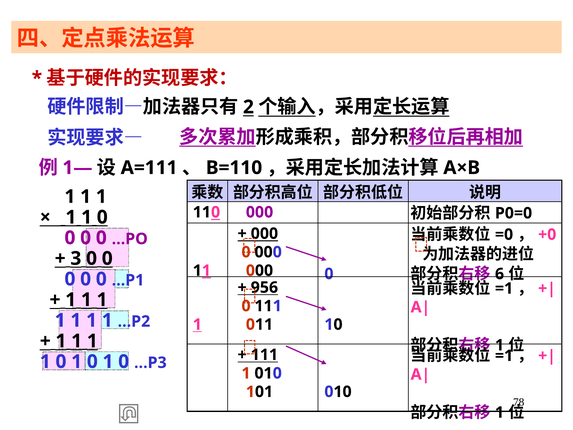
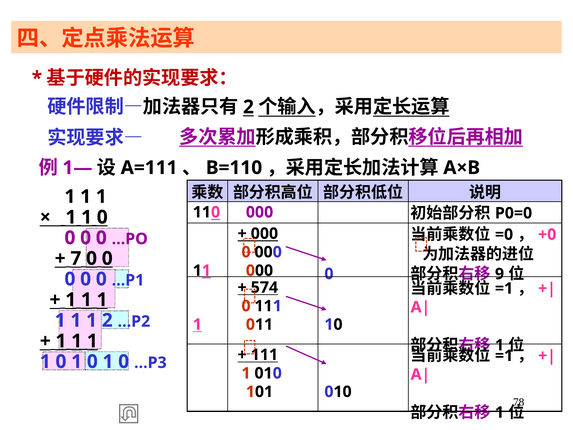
3: 3 -> 7
6: 6 -> 9
956: 956 -> 574
1 at (107, 320): 1 -> 2
